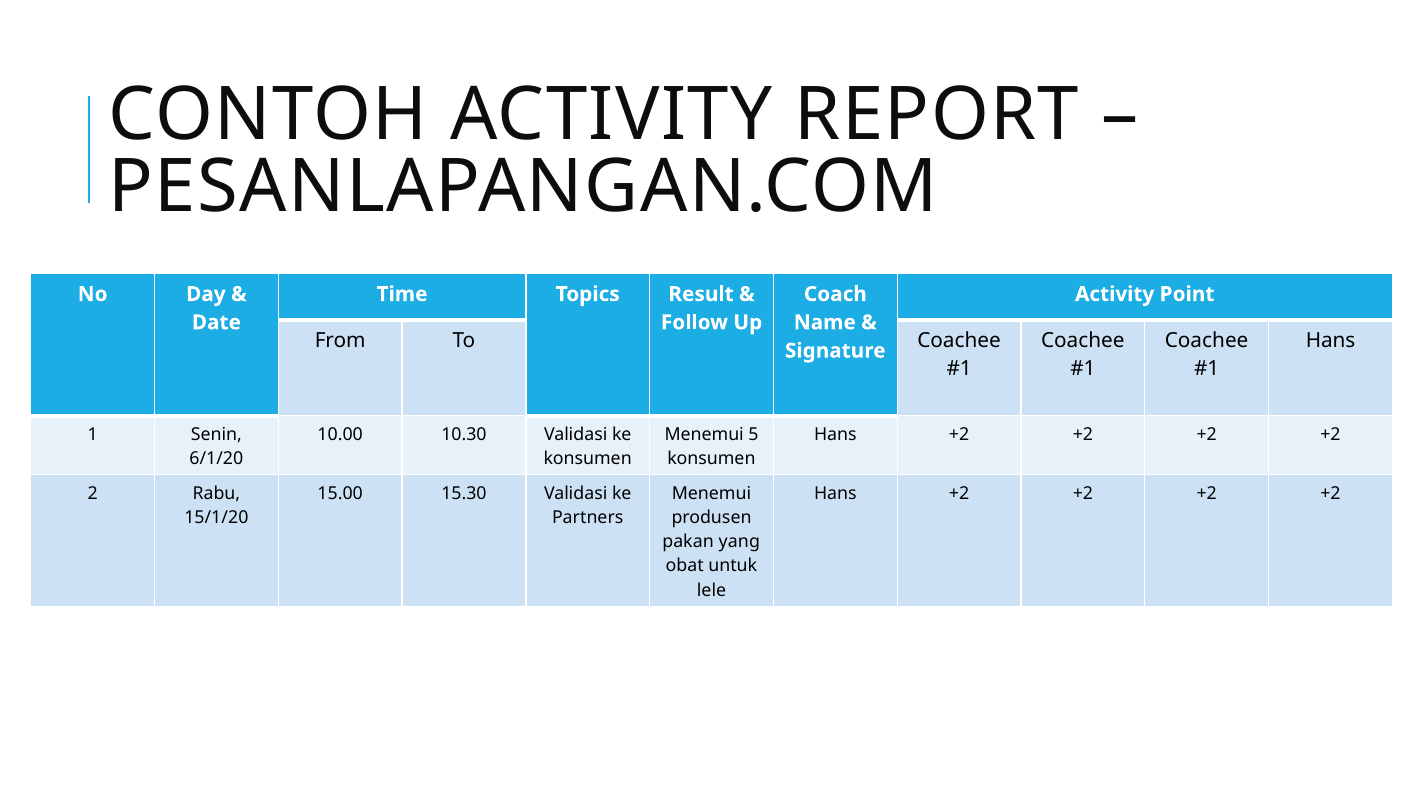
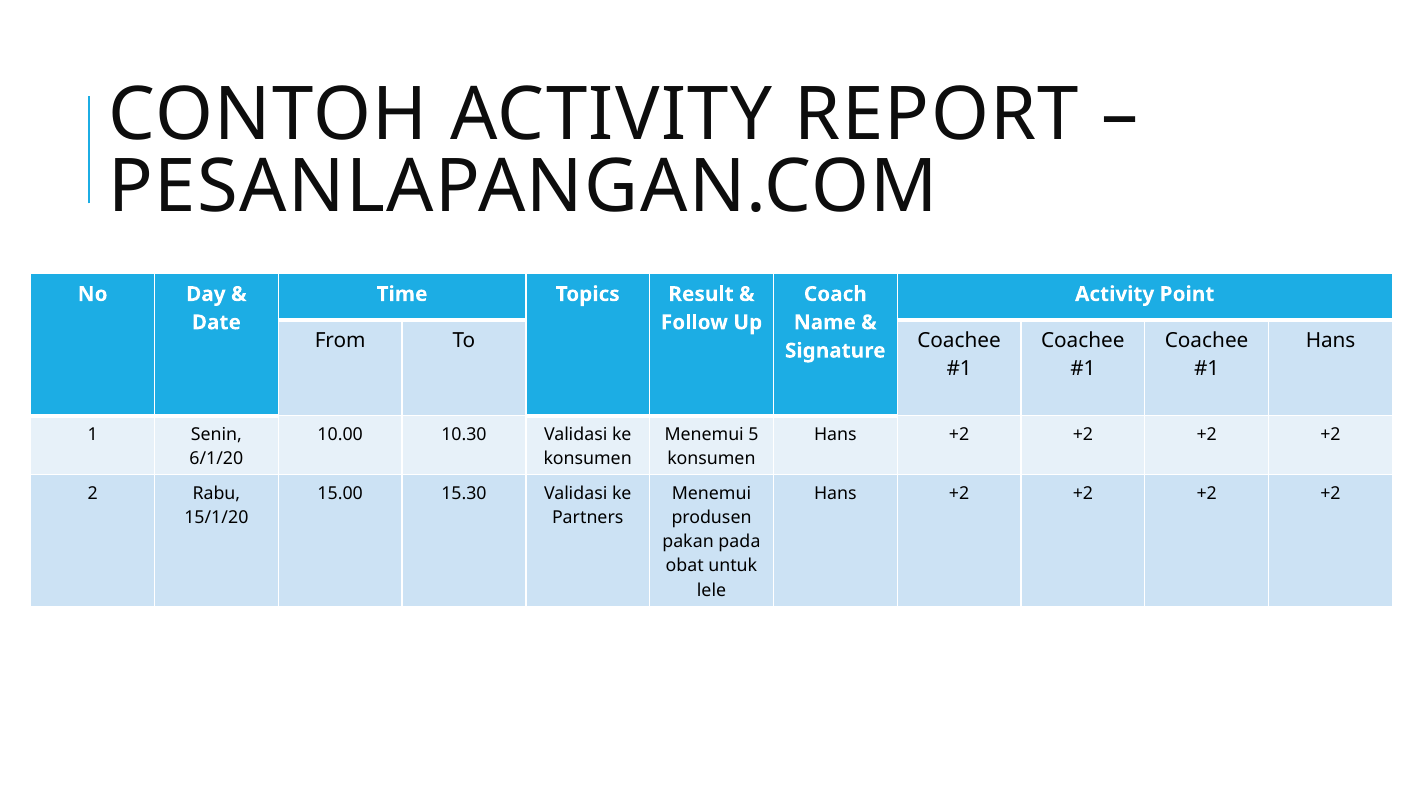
yang: yang -> pada
